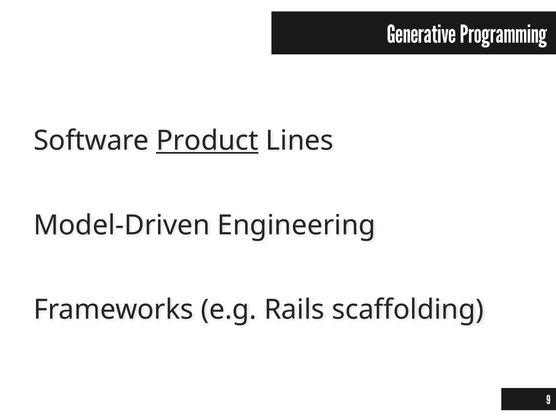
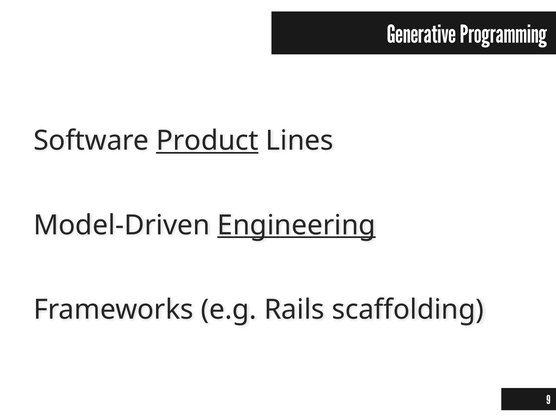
Engineering underline: none -> present
